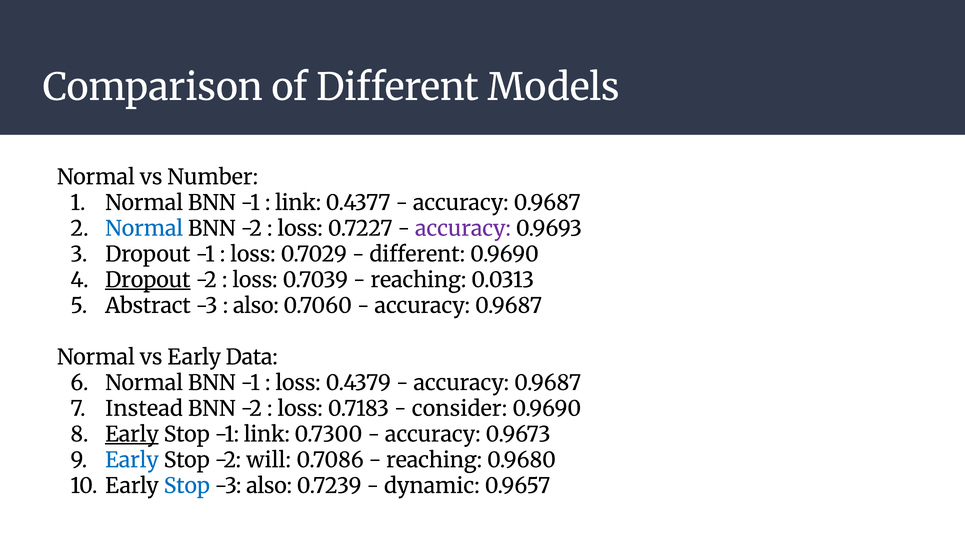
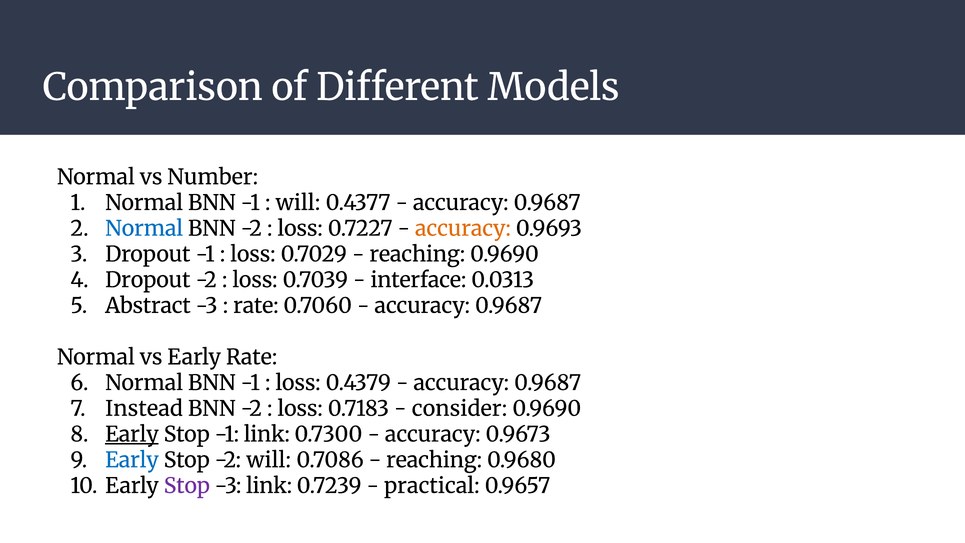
link at (298, 203): link -> will
accuracy at (463, 229) colour: purple -> orange
different at (417, 254): different -> reaching
Dropout at (148, 280) underline: present -> none
reaching at (418, 280): reaching -> interface
also at (256, 306): also -> rate
Early Data: Data -> Rate
Stop at (187, 486) colour: blue -> purple
-3 also: also -> link
dynamic: dynamic -> practical
